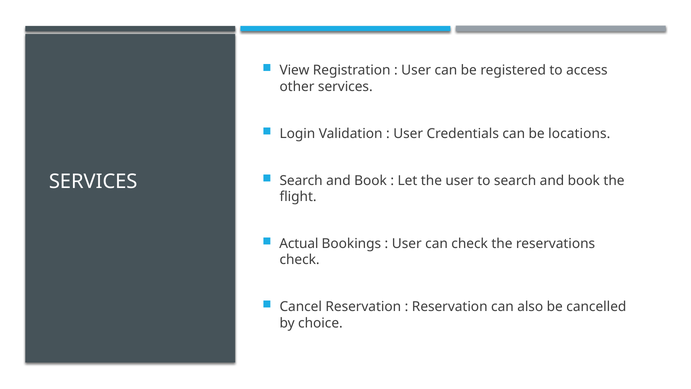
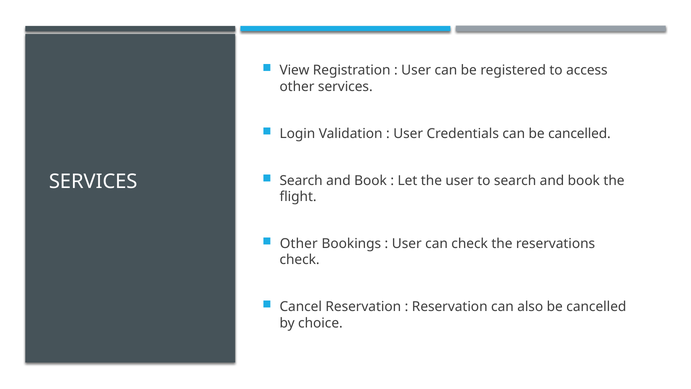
can be locations: locations -> cancelled
Actual at (299, 244): Actual -> Other
